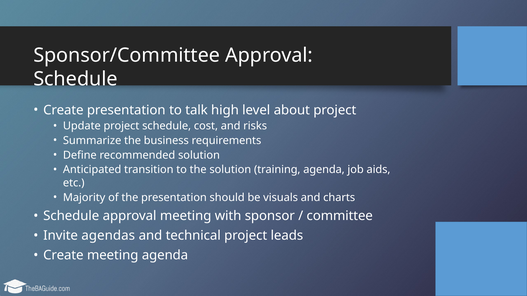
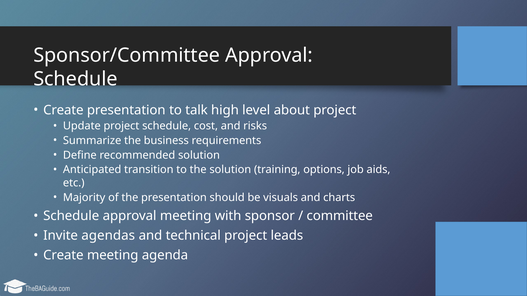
training agenda: agenda -> options
